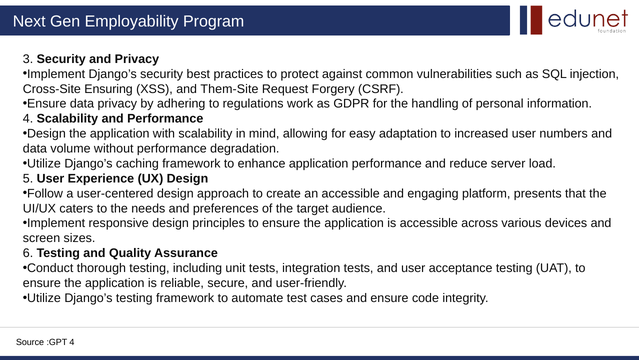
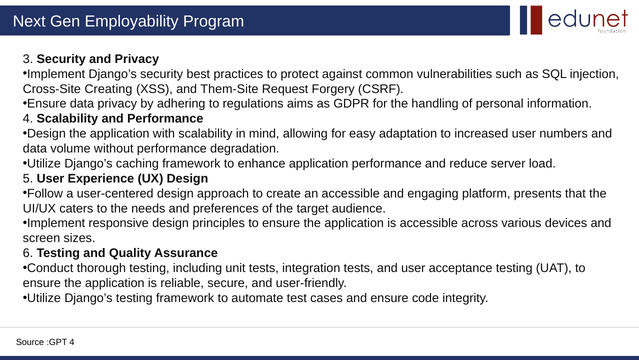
Ensuring: Ensuring -> Creating
work: work -> aims
